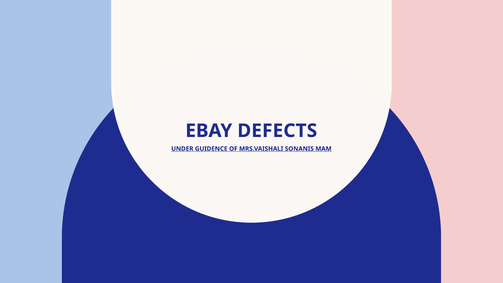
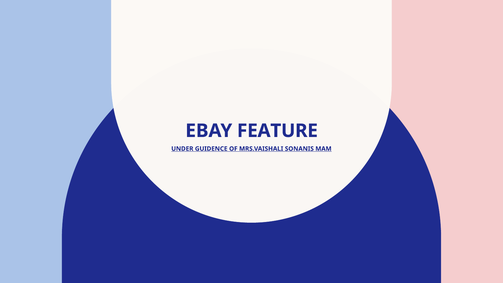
DEFECTS: DEFECTS -> FEATURE
